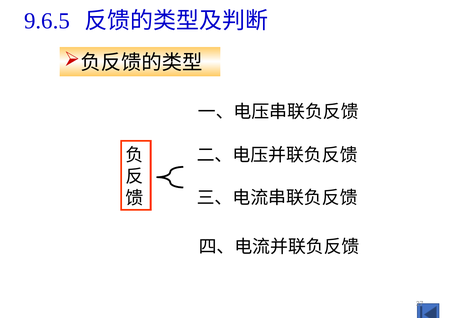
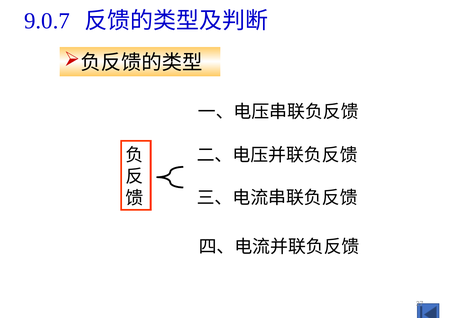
9.6.5: 9.6.5 -> 9.0.7
